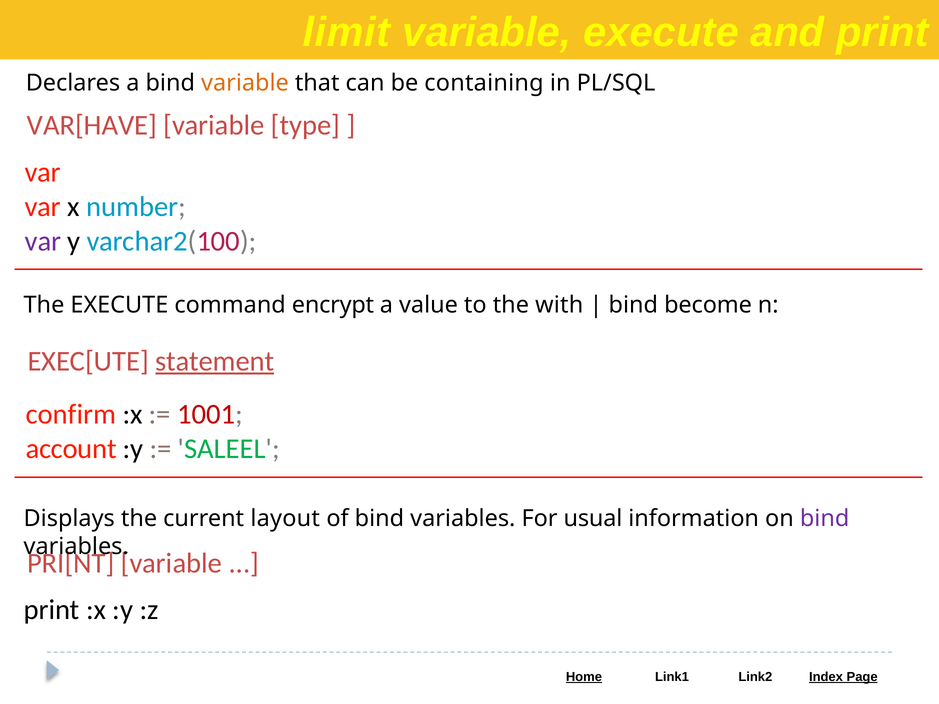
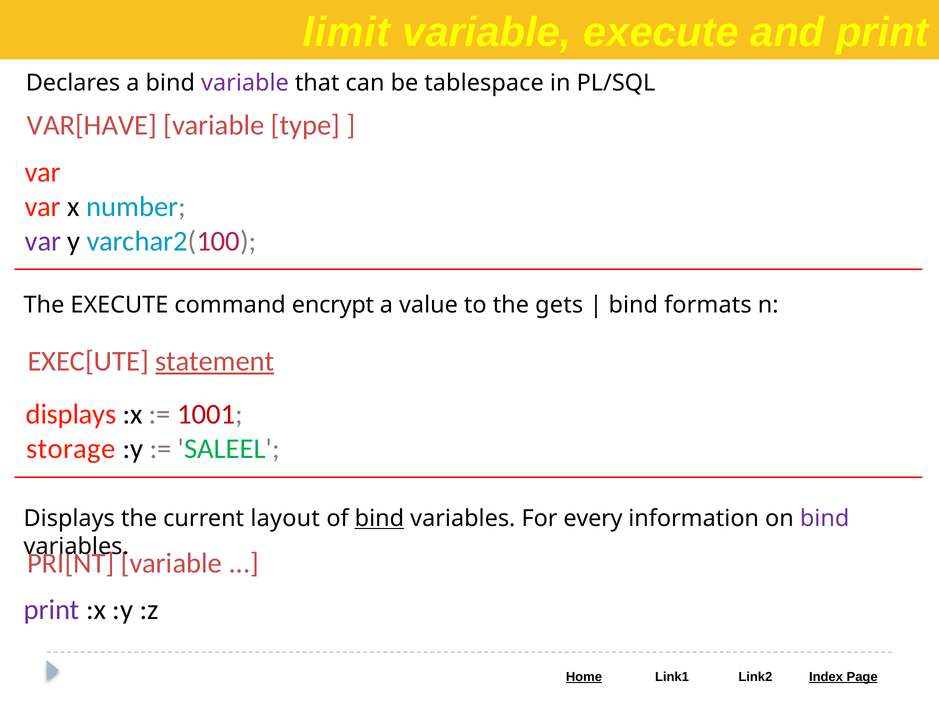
variable at (245, 83) colour: orange -> purple
containing: containing -> tablespace
with: with -> gets
become: become -> formats
confirm at (71, 414): confirm -> displays
account: account -> storage
bind at (379, 519) underline: none -> present
usual: usual -> every
print at (52, 610) colour: black -> purple
